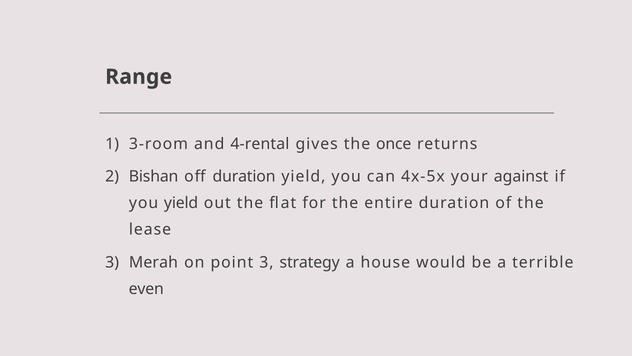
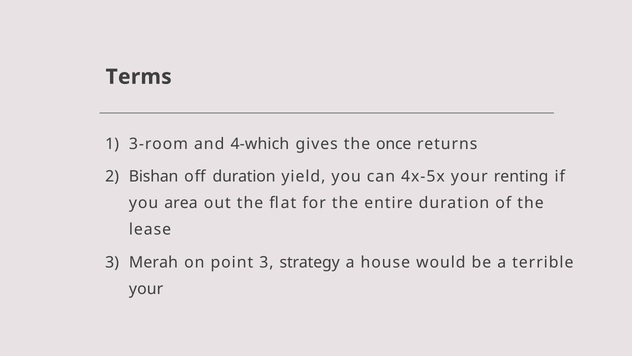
Range: Range -> Terms
4-rental: 4-rental -> 4-which
against: against -> renting
you yield: yield -> area
even at (146, 289): even -> your
